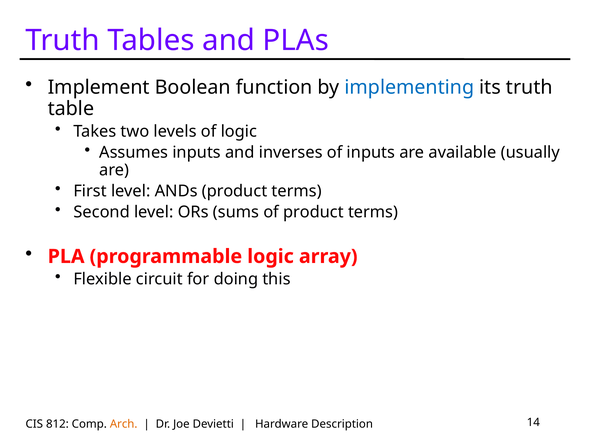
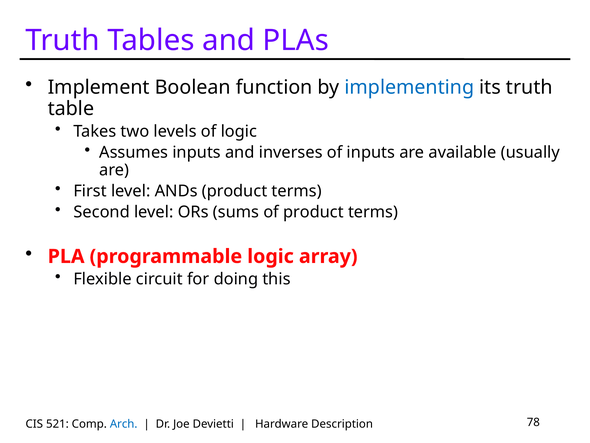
812: 812 -> 521
Arch colour: orange -> blue
14: 14 -> 78
